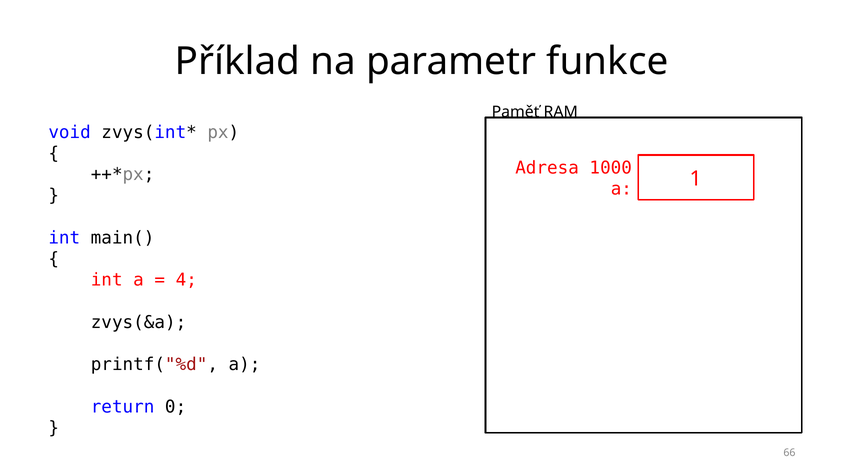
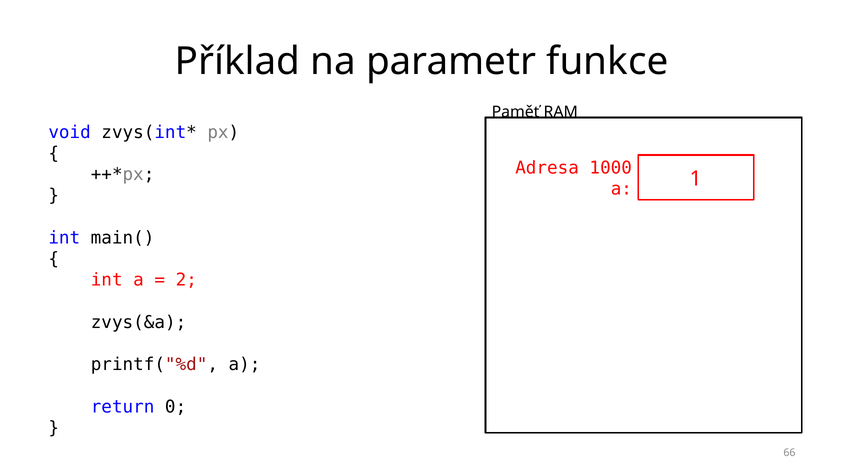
4: 4 -> 2
